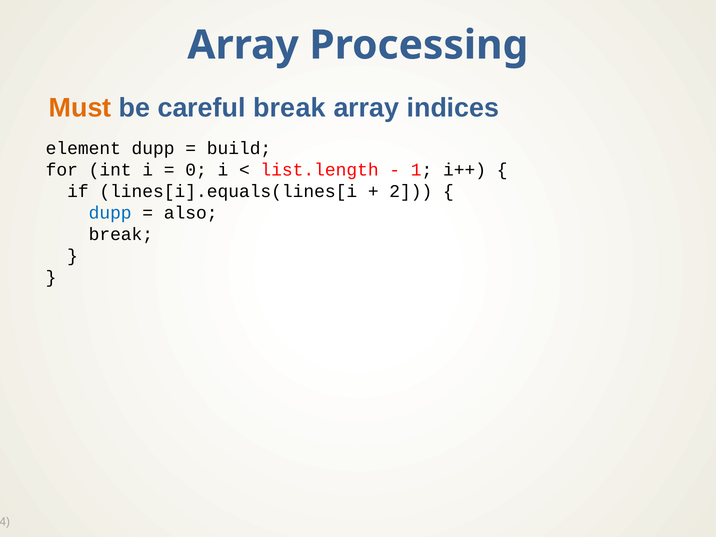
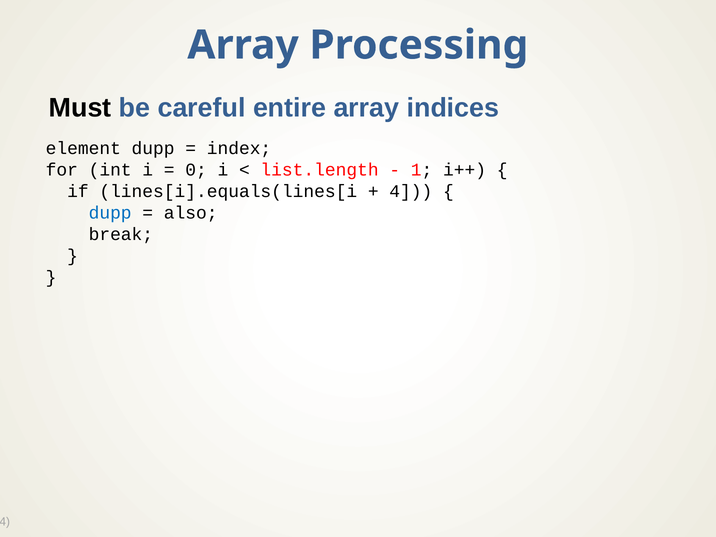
Must colour: orange -> black
careful break: break -> entire
build: build -> index
2 at (411, 191): 2 -> 4
